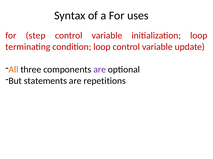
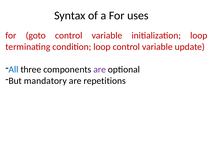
step: step -> goto
All colour: orange -> blue
statements: statements -> mandatory
